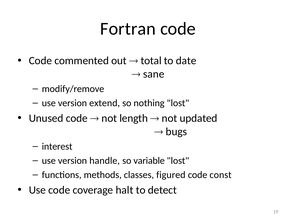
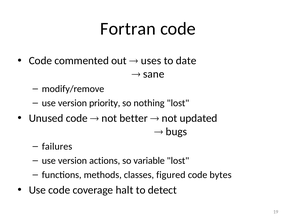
total: total -> uses
extend: extend -> priority
length: length -> better
interest: interest -> failures
handle: handle -> actions
const: const -> bytes
